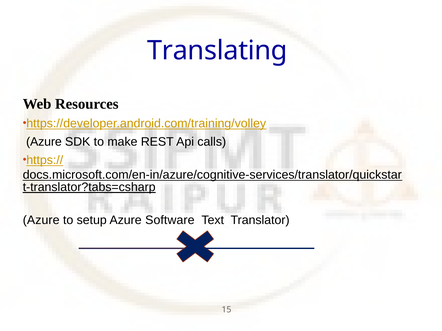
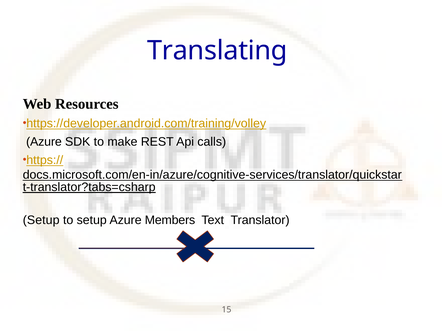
Azure at (41, 220): Azure -> Setup
Software: Software -> Members
